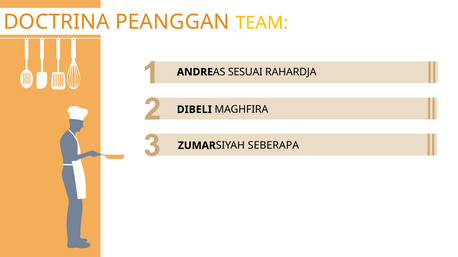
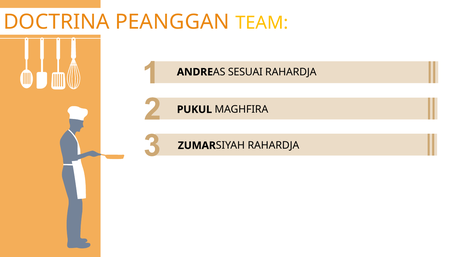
DIBELI: DIBELI -> PUKUL
SEBERAPA at (273, 146): SEBERAPA -> RAHARDJA
